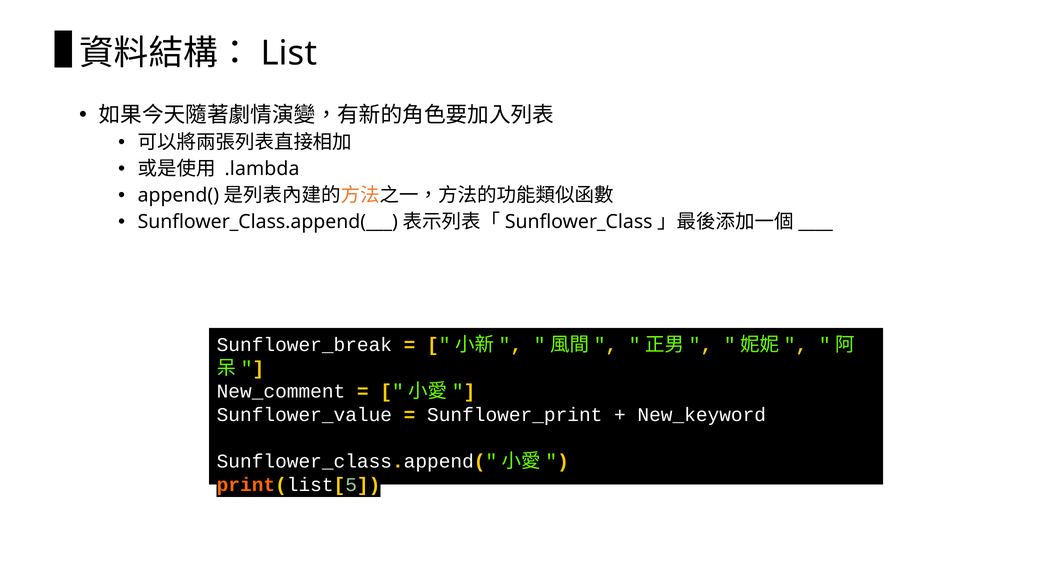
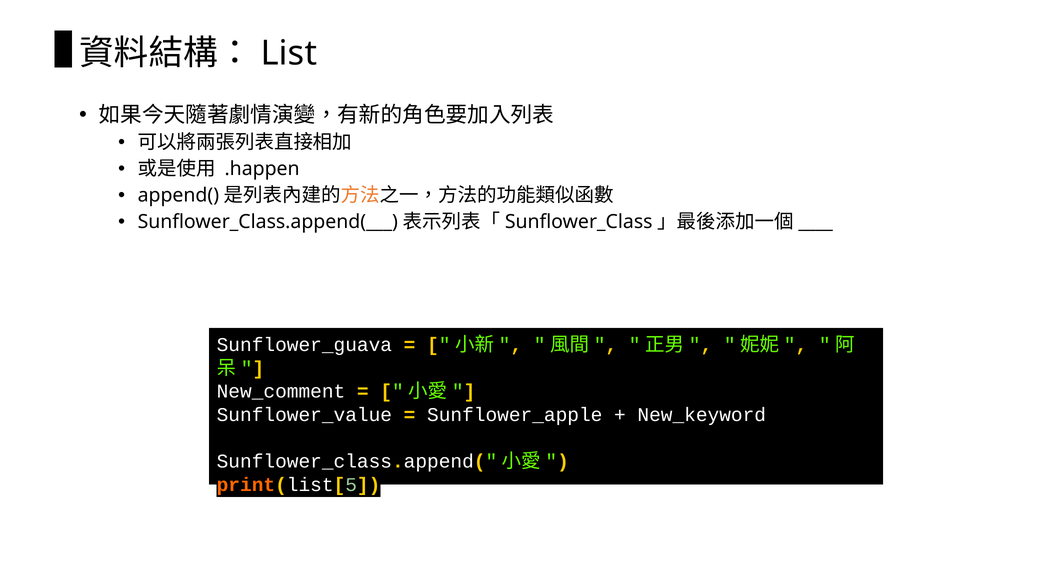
.lambda: .lambda -> .happen
Sunflower_break: Sunflower_break -> Sunflower_guava
Sunflower_print: Sunflower_print -> Sunflower_apple
